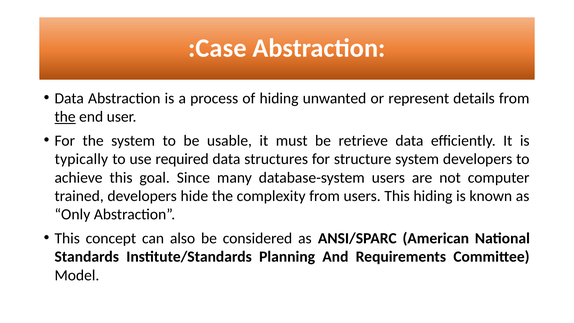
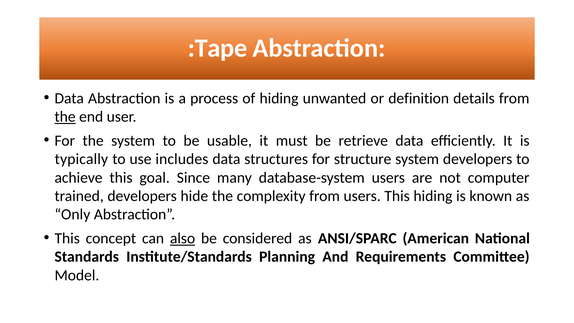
:Case: :Case -> :Tape
represent: represent -> definition
required: required -> includes
also underline: none -> present
